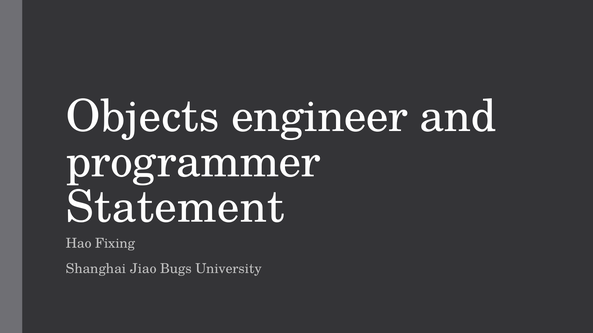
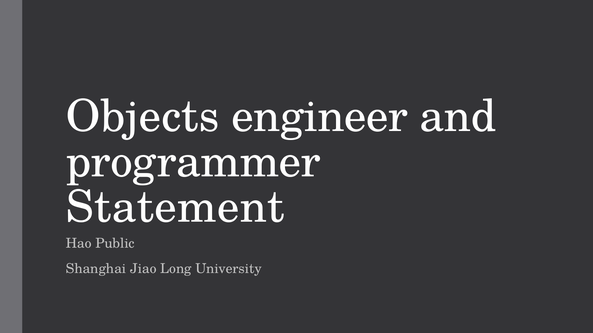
Fixing: Fixing -> Public
Bugs: Bugs -> Long
